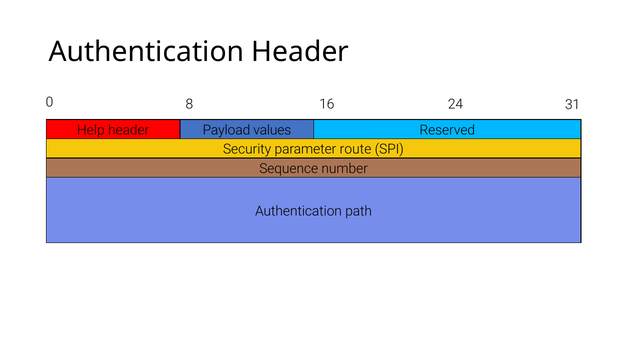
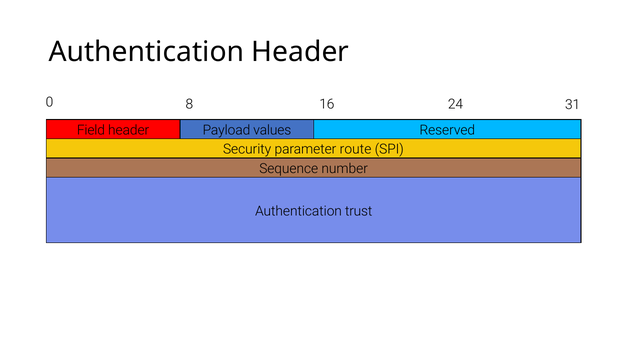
Help: Help -> Field
path: path -> trust
